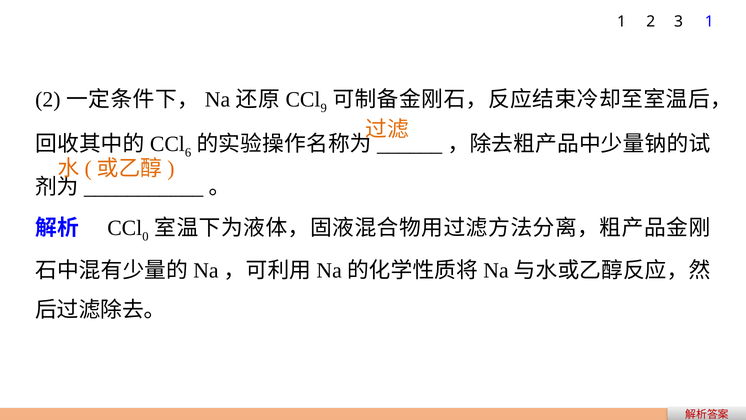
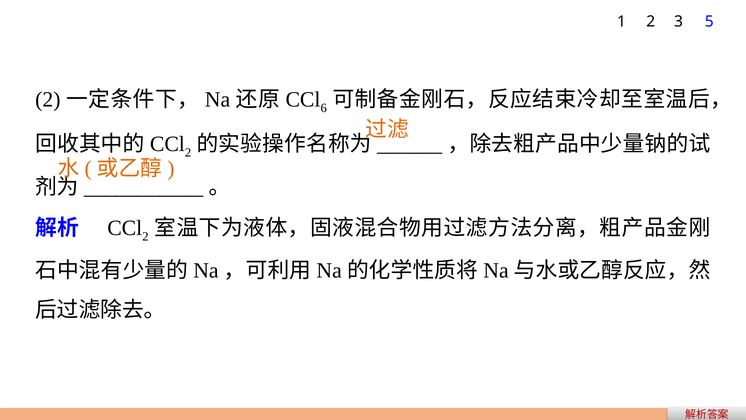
3 1: 1 -> 5
9: 9 -> 6
6 at (188, 153): 6 -> 2
0 at (145, 236): 0 -> 2
